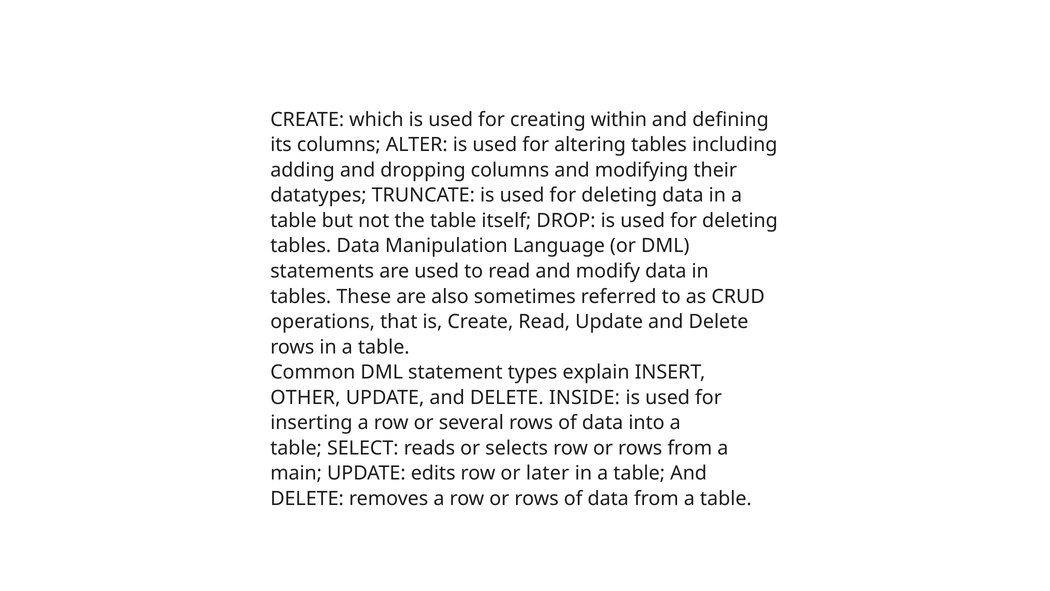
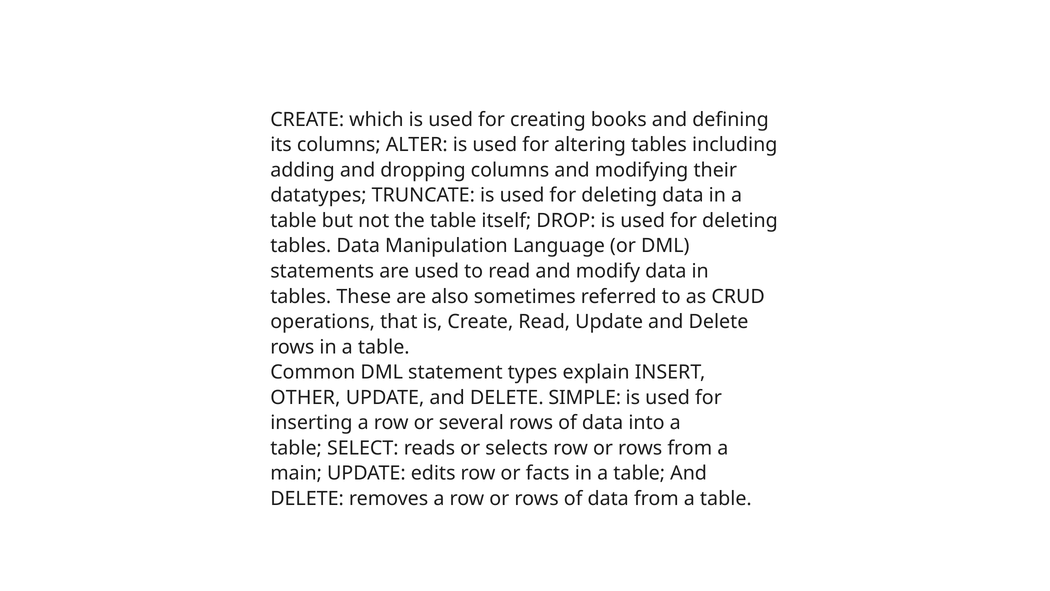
within: within -> books
INSIDE: INSIDE -> SIMPLE
later: later -> facts
